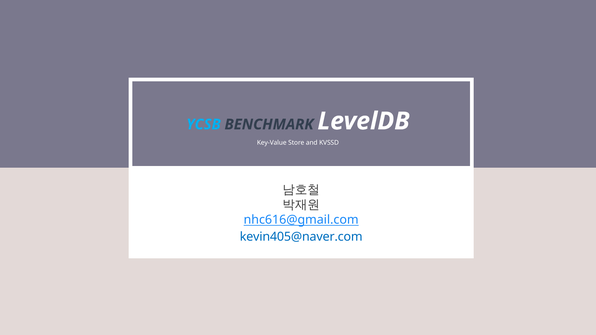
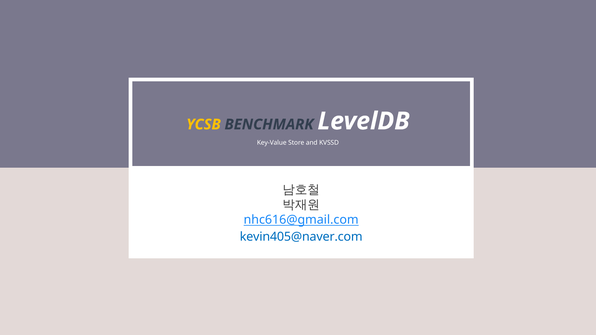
YCSB colour: light blue -> yellow
